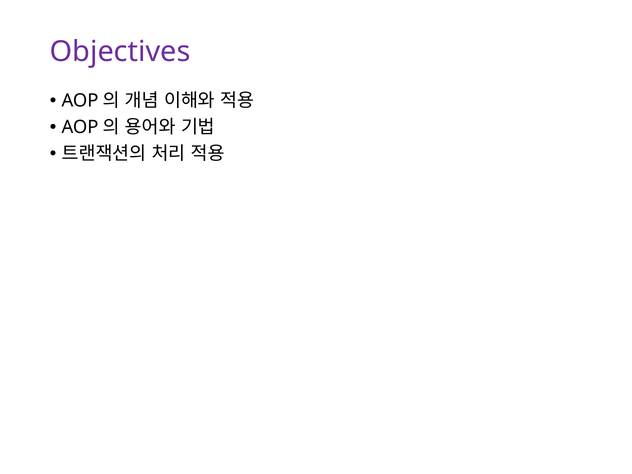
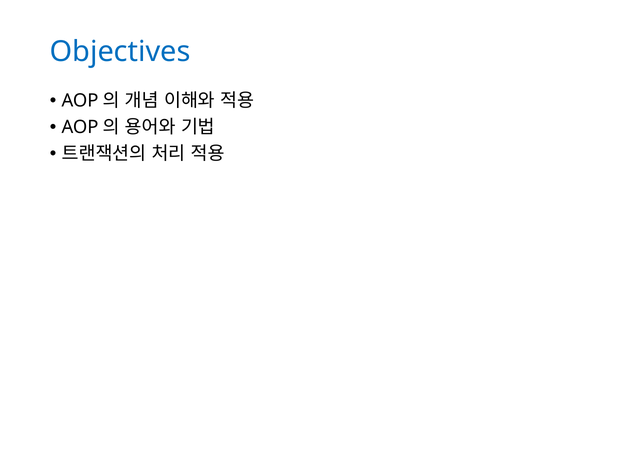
Objectives colour: purple -> blue
